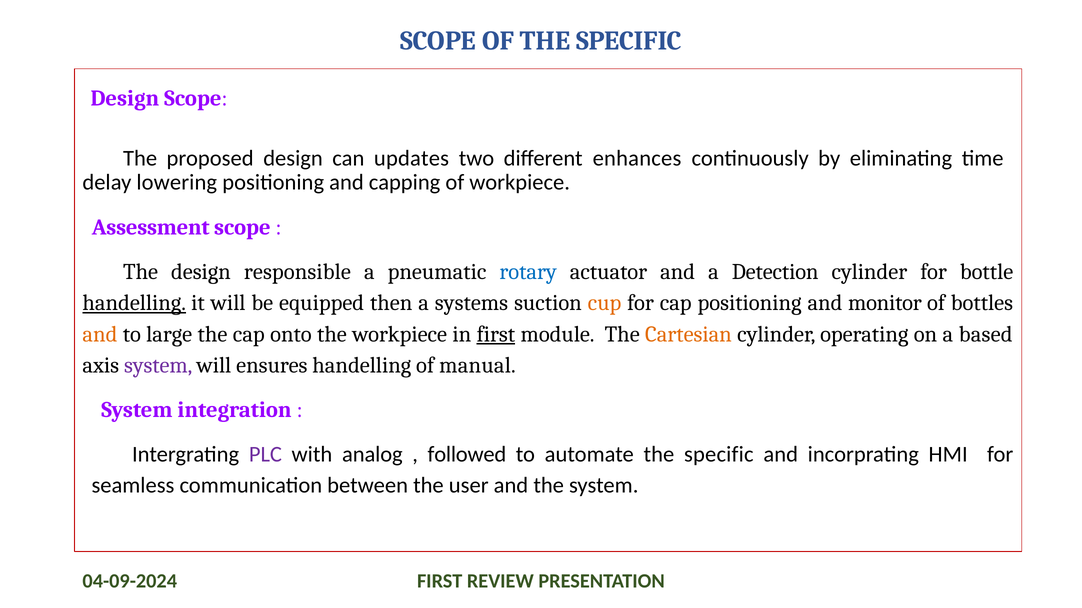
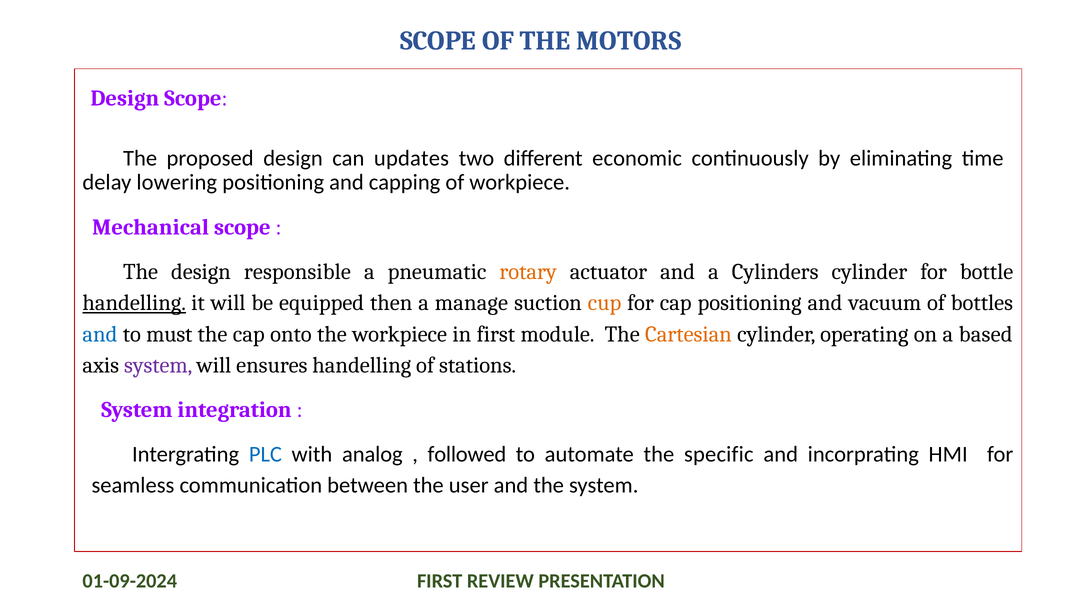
OF THE SPECIFIC: SPECIFIC -> MOTORS
enhances: enhances -> economic
Assessment: Assessment -> Mechanical
rotary colour: blue -> orange
Detection: Detection -> Cylinders
systems: systems -> manage
monitor: monitor -> vacuum
and at (100, 334) colour: orange -> blue
large: large -> must
first at (496, 334) underline: present -> none
manual: manual -> stations
PLC colour: purple -> blue
04-09-2024: 04-09-2024 -> 01-09-2024
